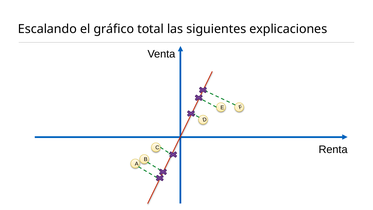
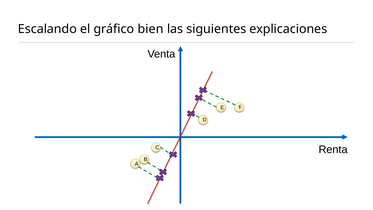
total: total -> bien
